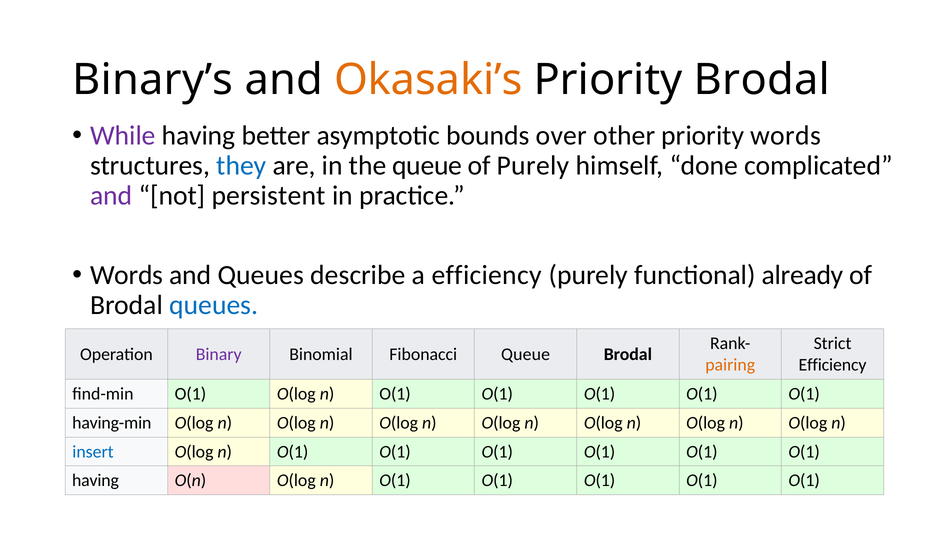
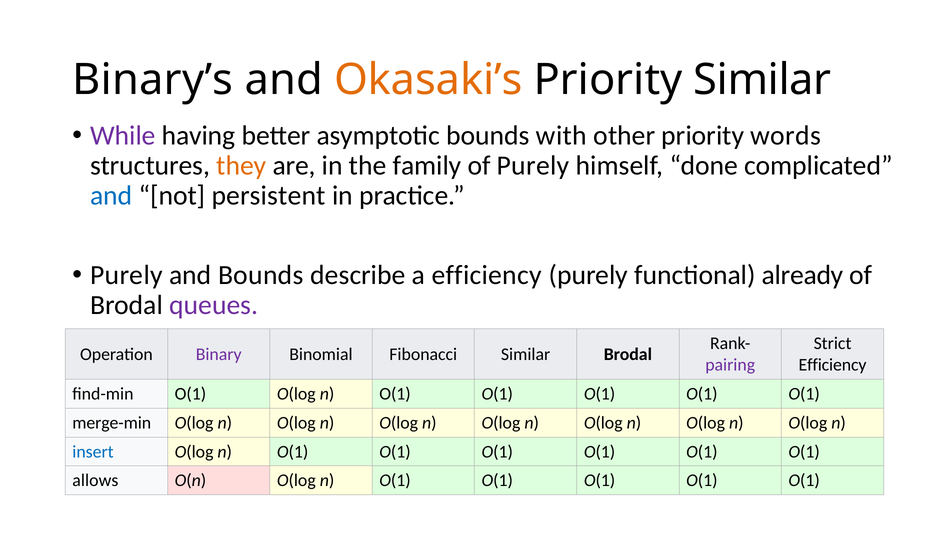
Priority Brodal: Brodal -> Similar
over: over -> with
they colour: blue -> orange
the queue: queue -> family
and at (111, 195) colour: purple -> blue
Words at (127, 275): Words -> Purely
and Queues: Queues -> Bounds
queues at (214, 305) colour: blue -> purple
Fibonacci Queue: Queue -> Similar
pairing colour: orange -> purple
having-min: having-min -> merge-min
having at (95, 480): having -> allows
